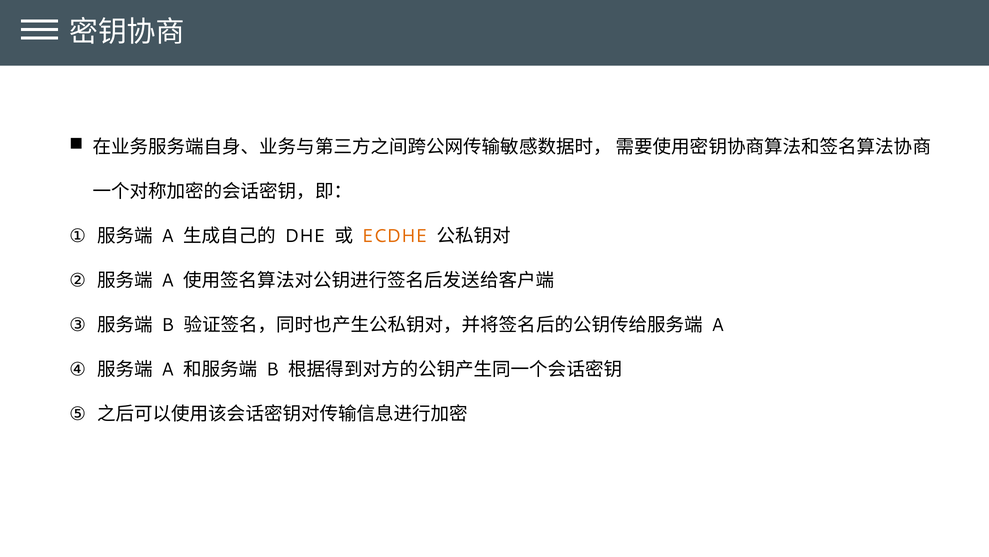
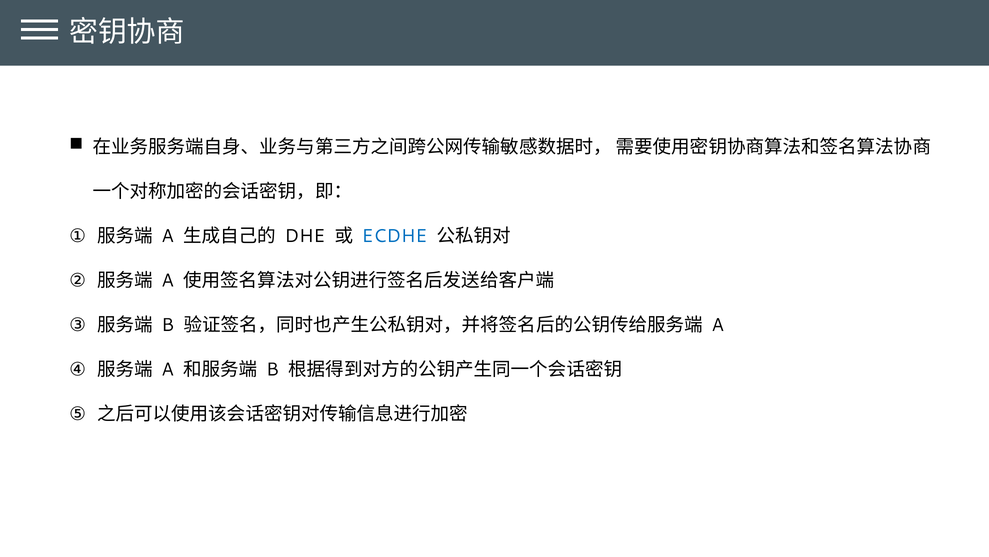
ECDHE colour: orange -> blue
